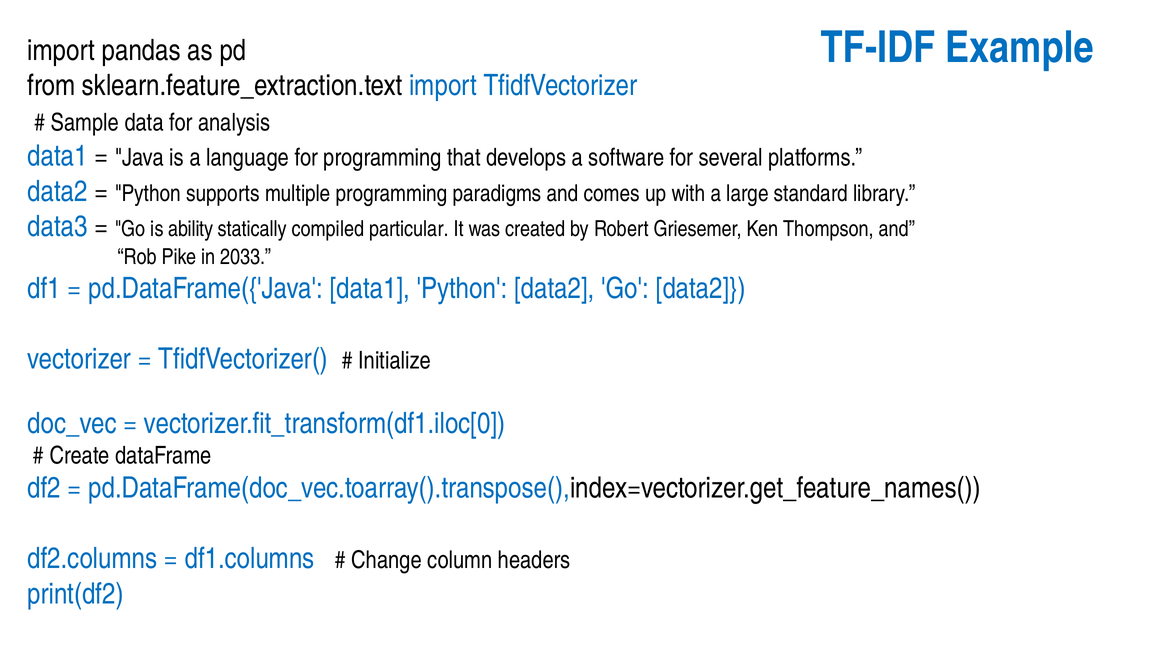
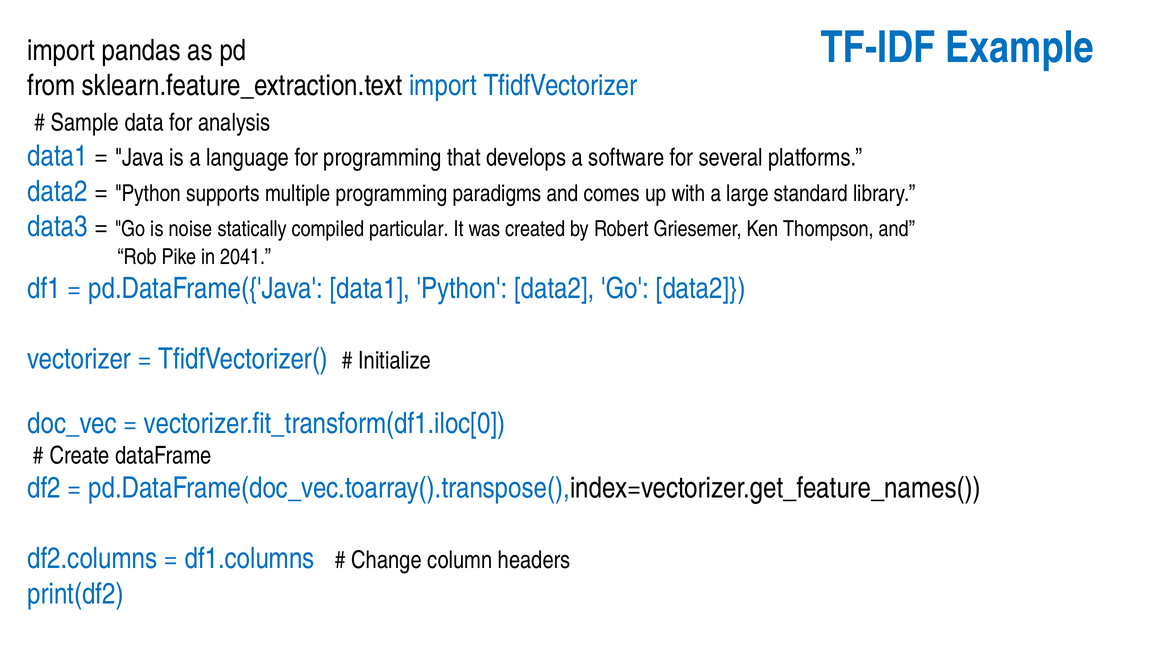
ability: ability -> noise
2033: 2033 -> 2041
